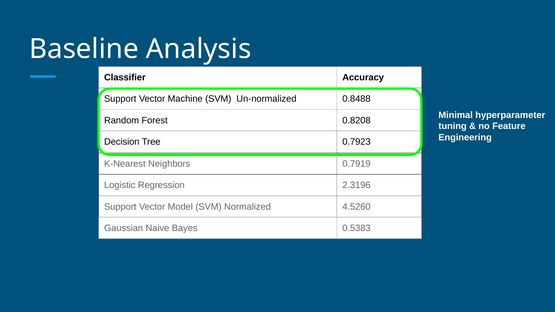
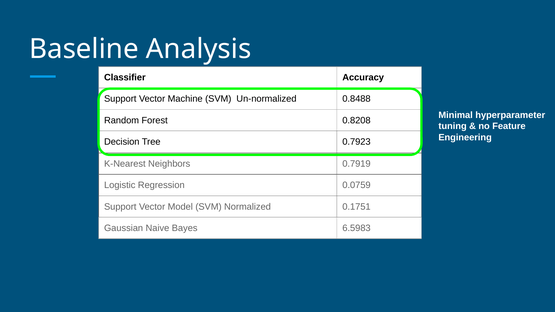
2.3196: 2.3196 -> 0.0759
4.5260: 4.5260 -> 0.1751
0.5383: 0.5383 -> 6.5983
